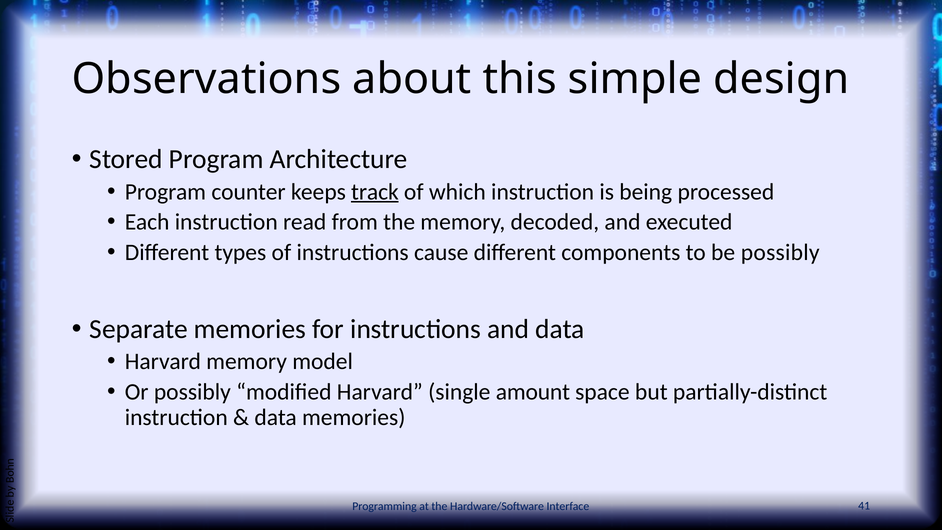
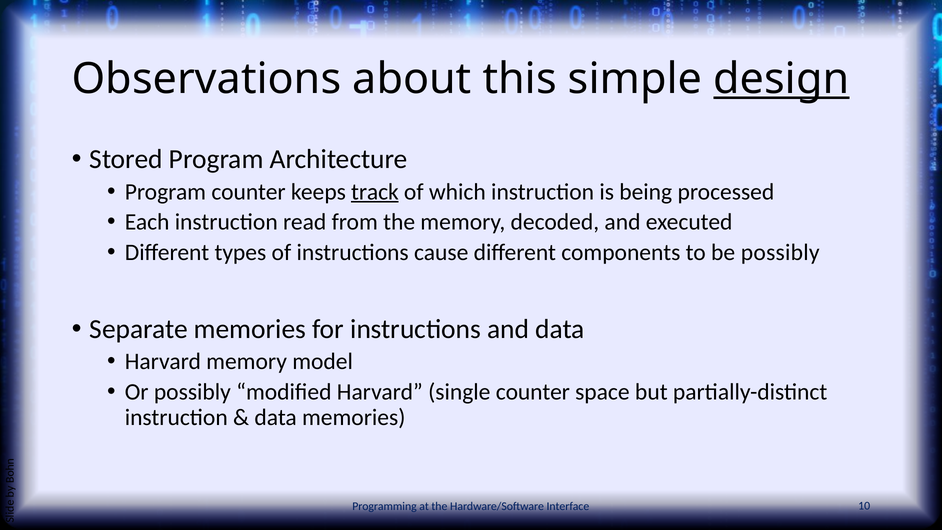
design underline: none -> present
single amount: amount -> counter
41: 41 -> 10
